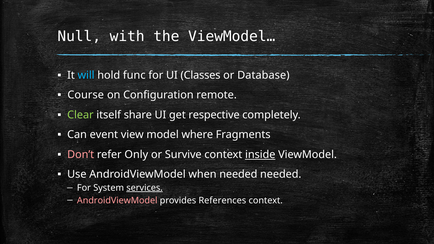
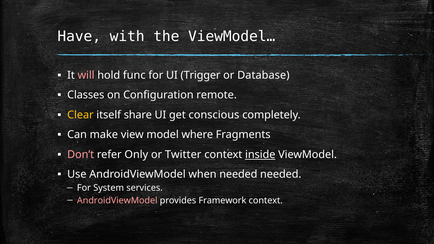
Null: Null -> Have
will colour: light blue -> pink
Classes: Classes -> Trigger
Course: Course -> Classes
Clear colour: light green -> yellow
respective: respective -> conscious
event: event -> make
Survive: Survive -> Twitter
services underline: present -> none
References: References -> Framework
